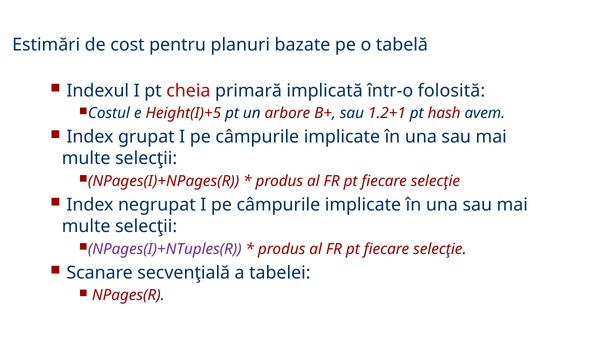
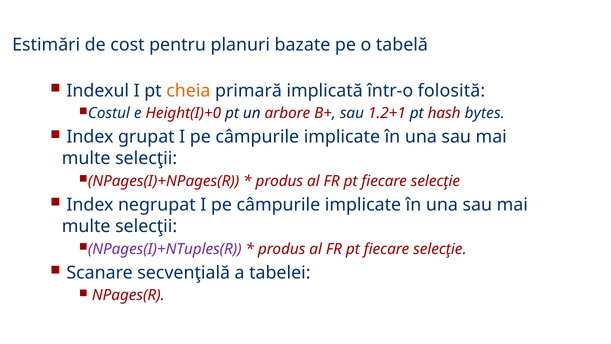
cheia colour: red -> orange
Height(I)+5: Height(I)+5 -> Height(I)+0
avem: avem -> bytes
